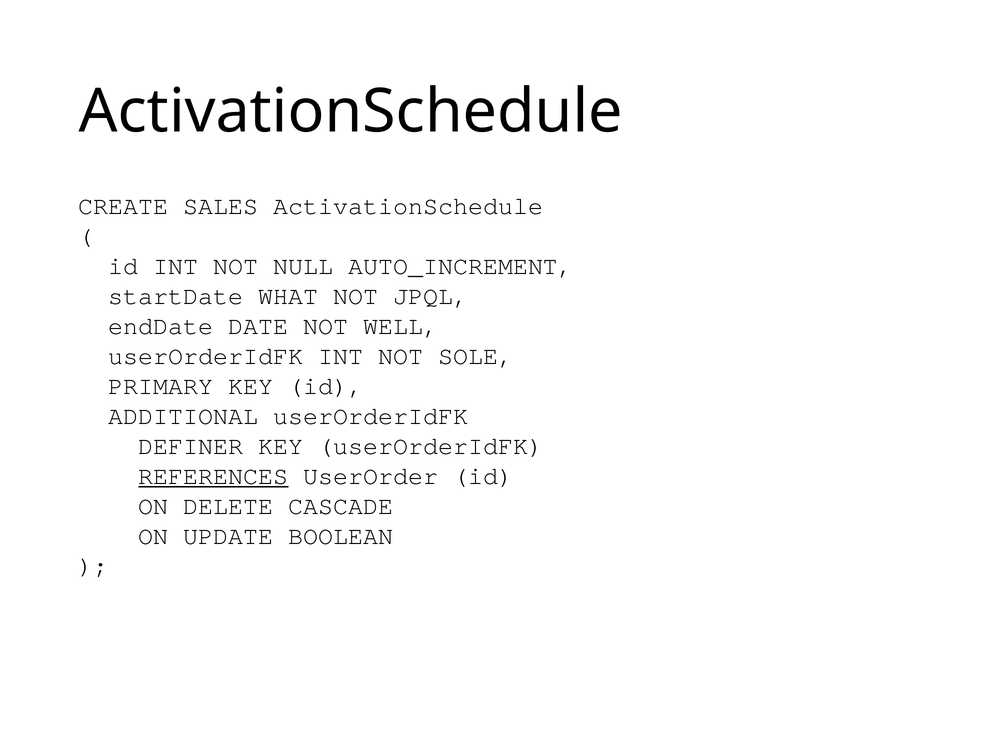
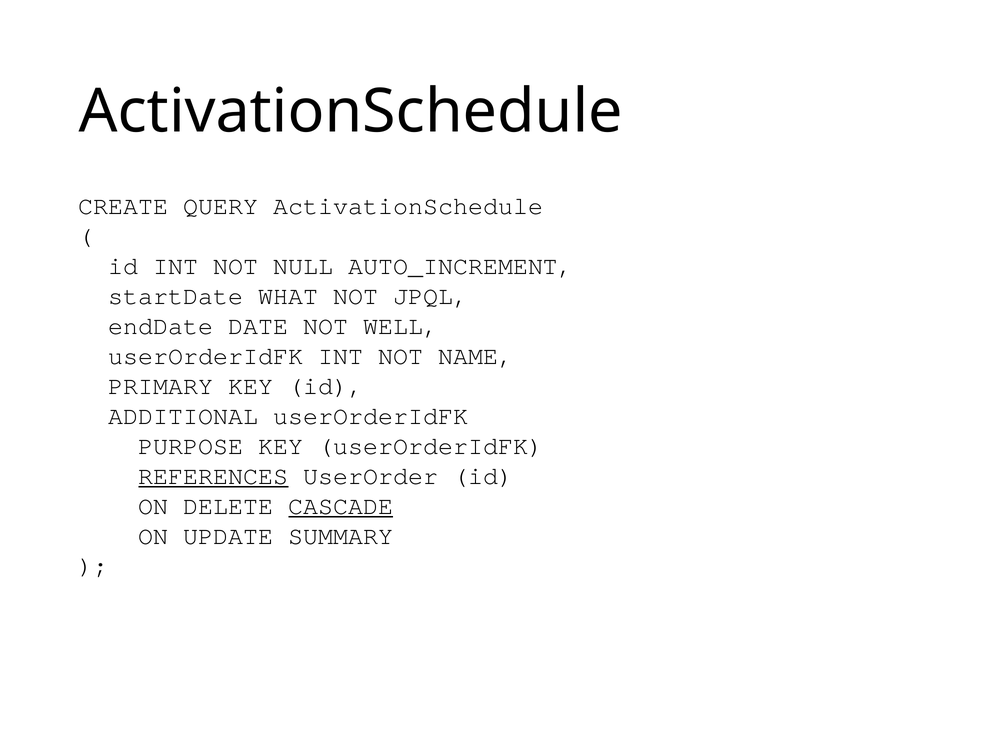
SALES: SALES -> QUERY
SOLE: SOLE -> NAME
DEFINER: DEFINER -> PURPOSE
CASCADE underline: none -> present
BOOLEAN: BOOLEAN -> SUMMARY
